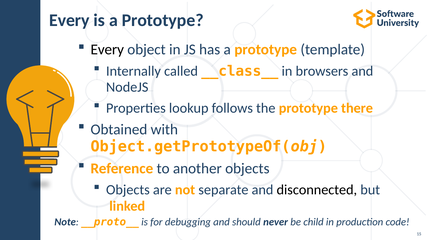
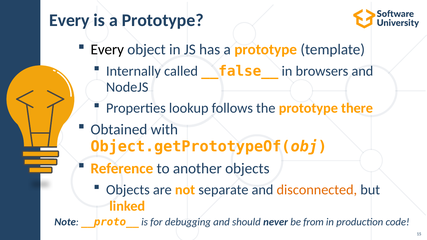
__class__: __class__ -> __false__
disconnected colour: black -> orange
child: child -> from
